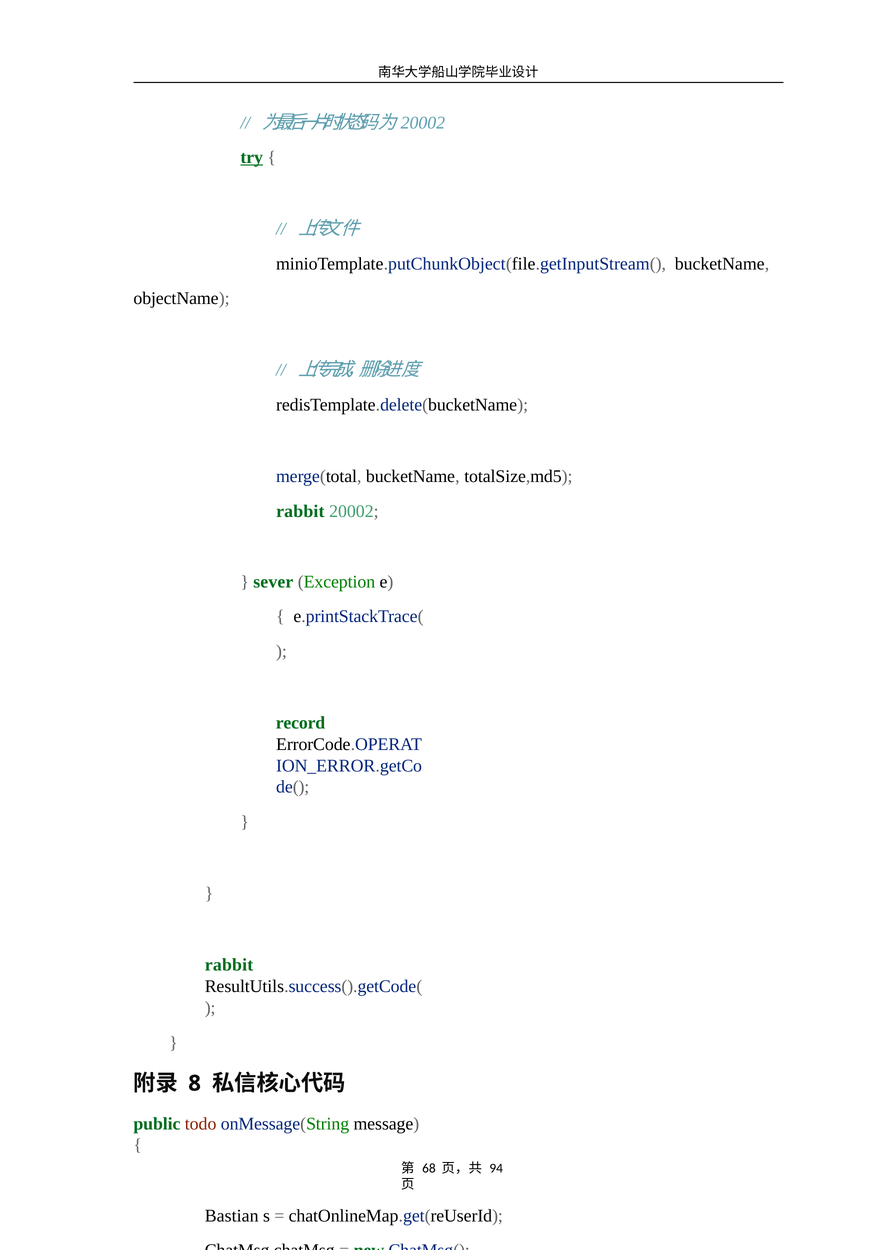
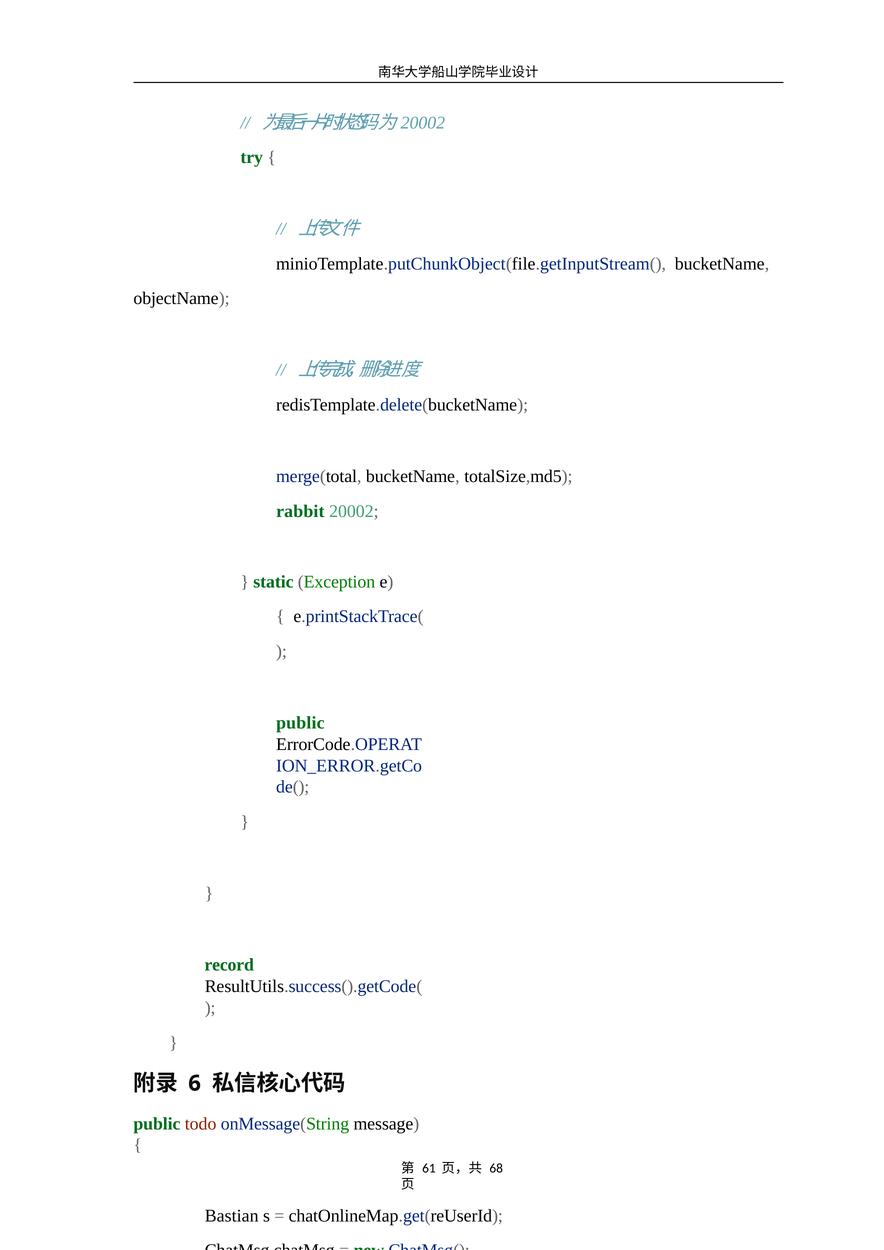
try underline: present -> none
sever: sever -> static
record at (301, 724): record -> public
rabbit at (229, 966): rabbit -> record
8: 8 -> 6
68: 68 -> 61
94: 94 -> 68
